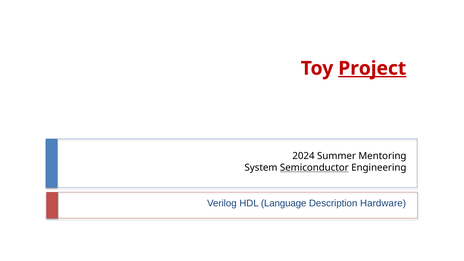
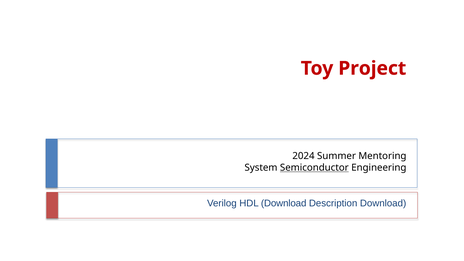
Project underline: present -> none
HDL Language: Language -> Download
Description Hardware: Hardware -> Download
